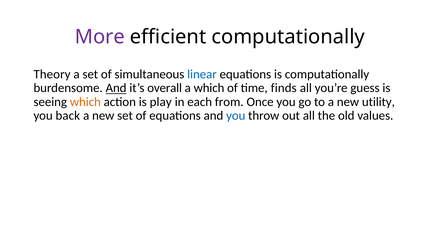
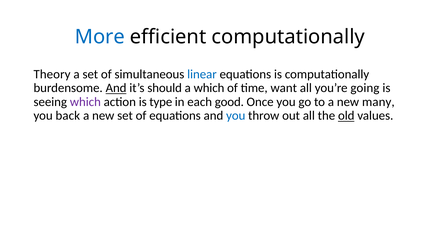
More colour: purple -> blue
overall: overall -> should
finds: finds -> want
guess: guess -> going
which at (85, 102) colour: orange -> purple
play: play -> type
from: from -> good
utility: utility -> many
old underline: none -> present
